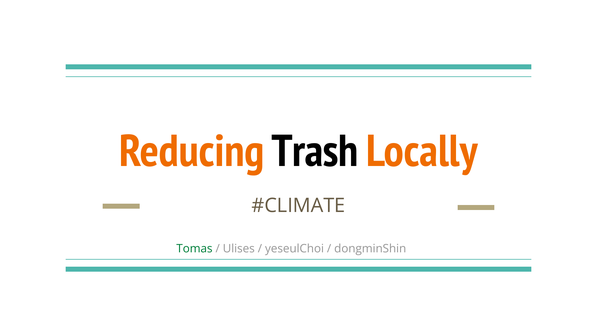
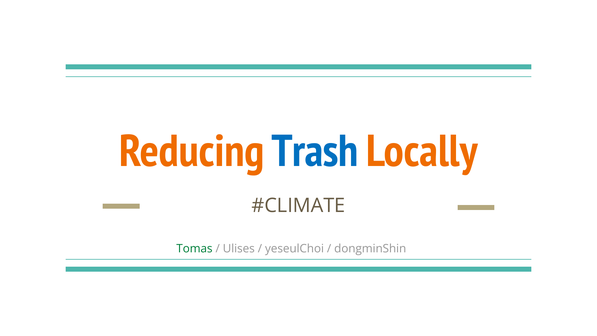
Trash colour: black -> blue
